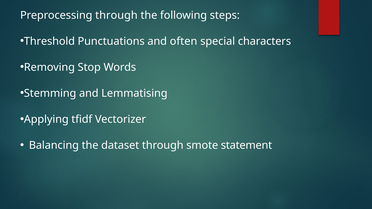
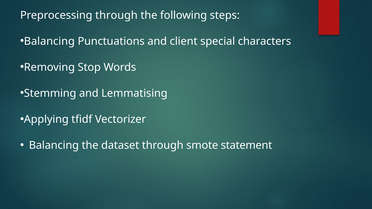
Threshold at (49, 41): Threshold -> Balancing
often: often -> client
